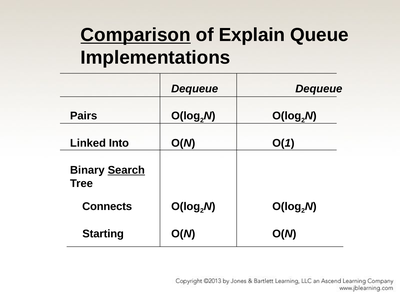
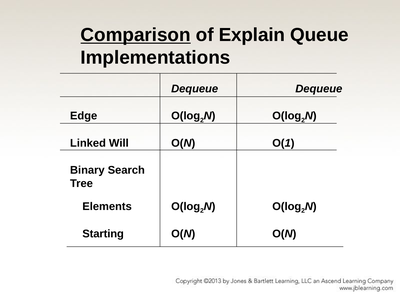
Pairs: Pairs -> Edge
Into: Into -> Will
Search underline: present -> none
Connects: Connects -> Elements
